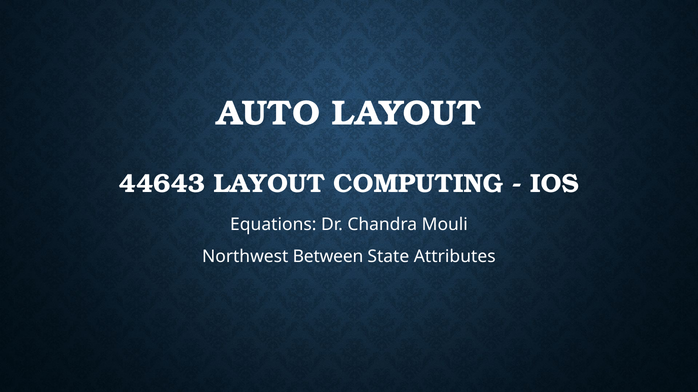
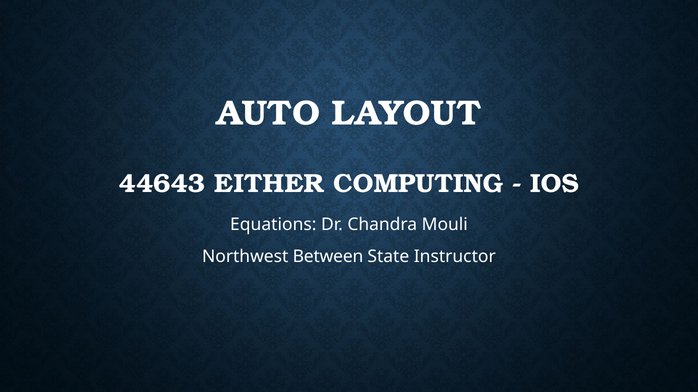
44643 LAYOUT: LAYOUT -> EITHER
Attributes: Attributes -> Instructor
